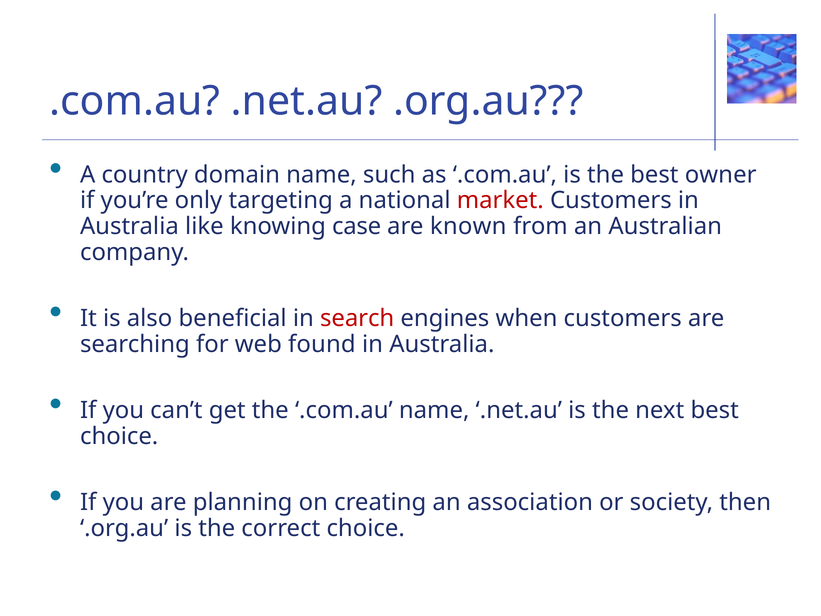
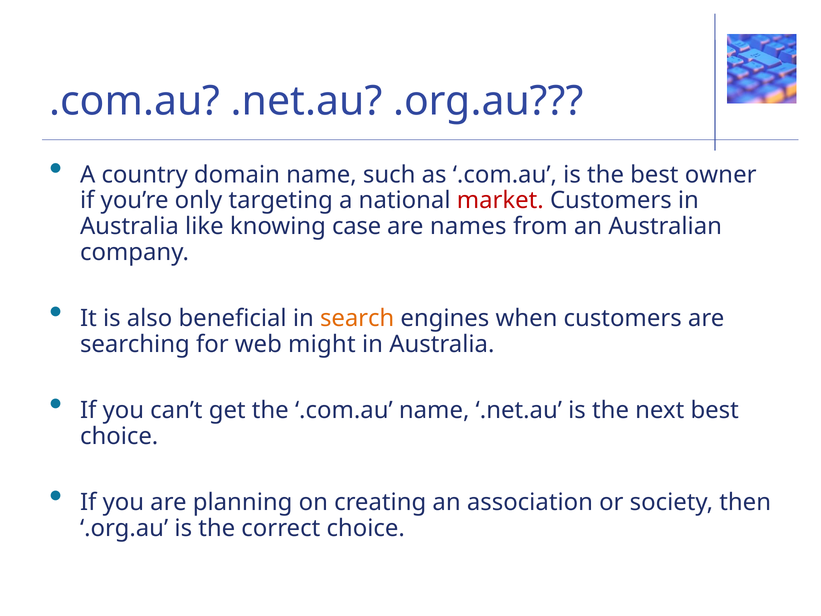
known: known -> names
search colour: red -> orange
found: found -> might
